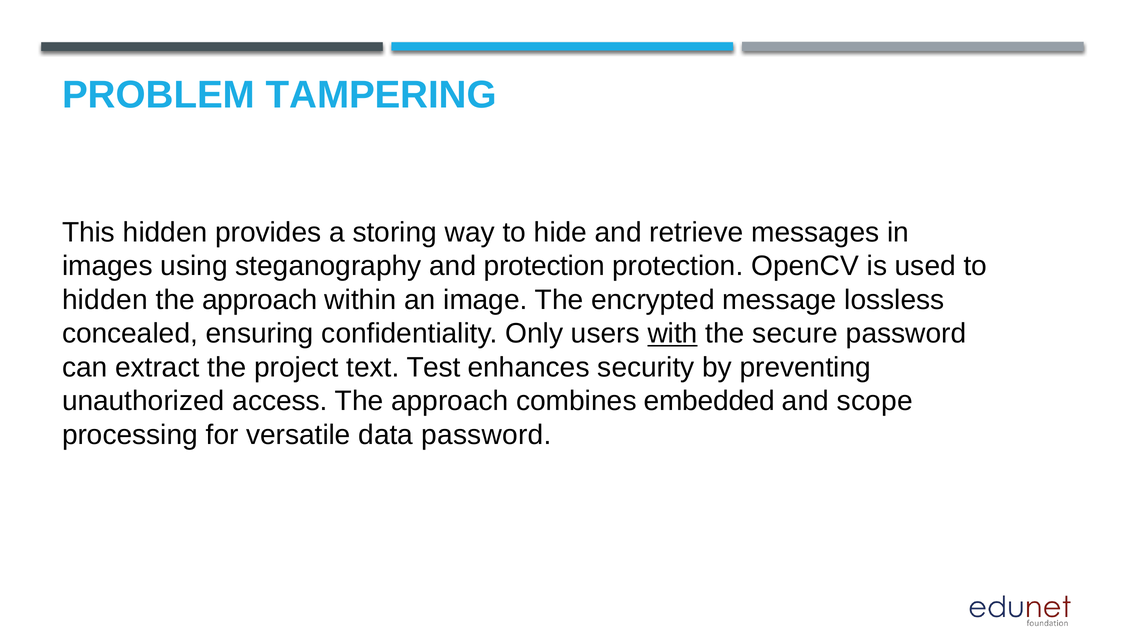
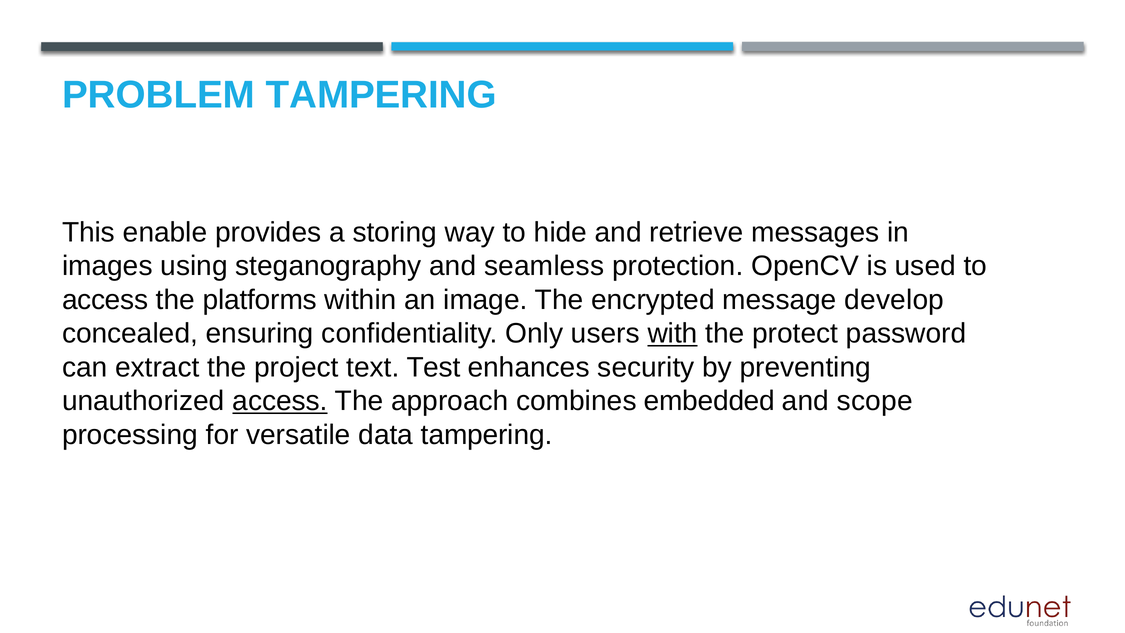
This hidden: hidden -> enable
and protection: protection -> seamless
hidden at (105, 300): hidden -> access
approach at (260, 300): approach -> platforms
lossless: lossless -> develop
secure: secure -> protect
access at (280, 401) underline: none -> present
data password: password -> tampering
